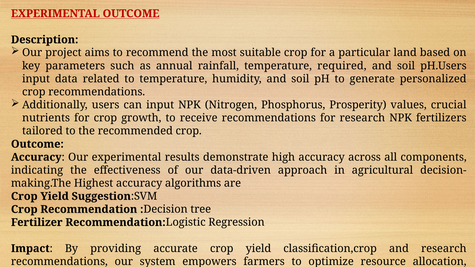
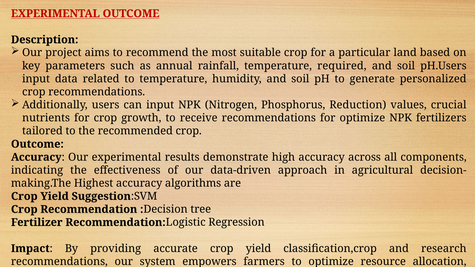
Prosperity: Prosperity -> Reduction
for research: research -> optimize
